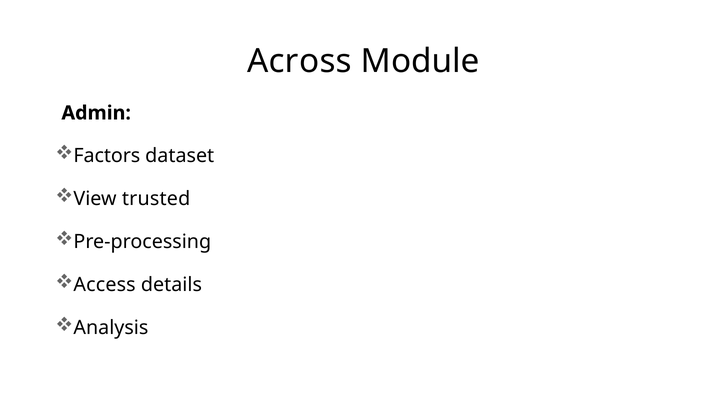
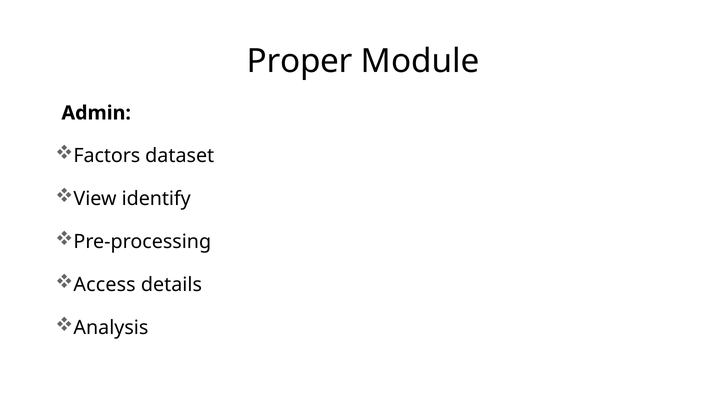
Across: Across -> Proper
trusted: trusted -> identify
